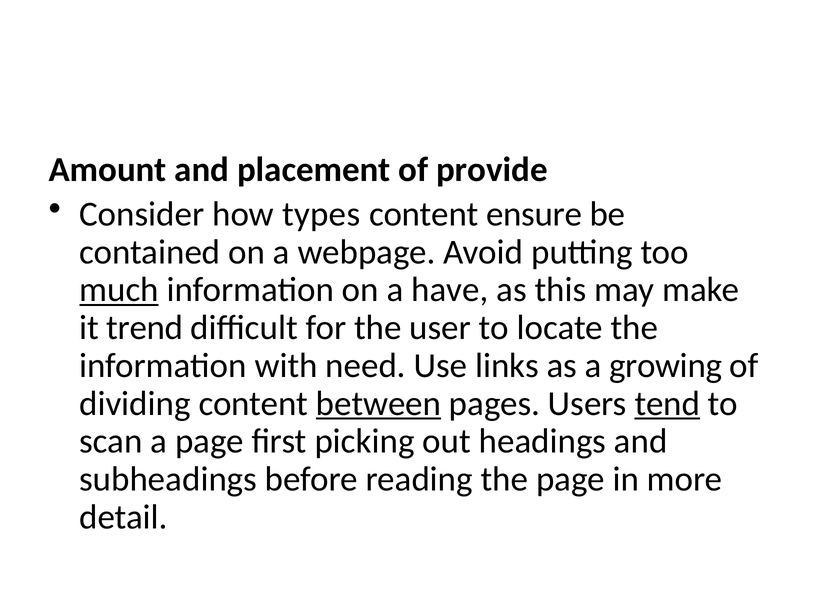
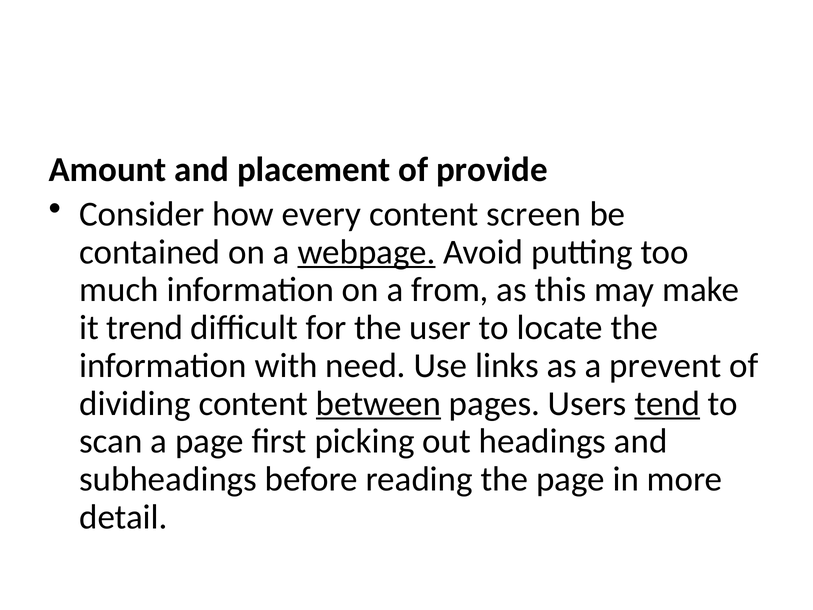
types: types -> every
ensure: ensure -> screen
webpage underline: none -> present
much underline: present -> none
have: have -> from
growing: growing -> prevent
